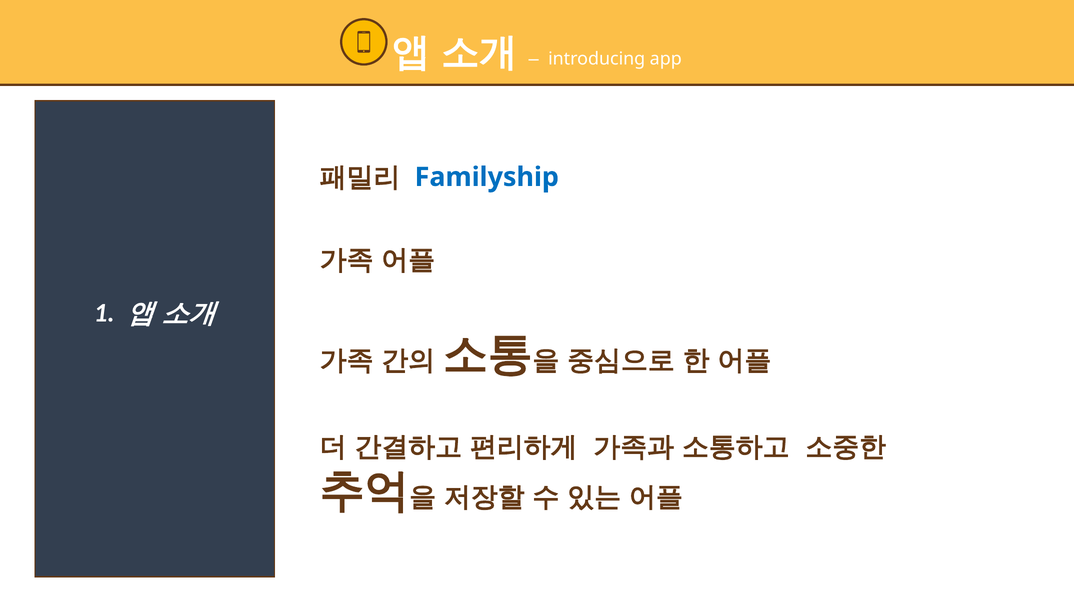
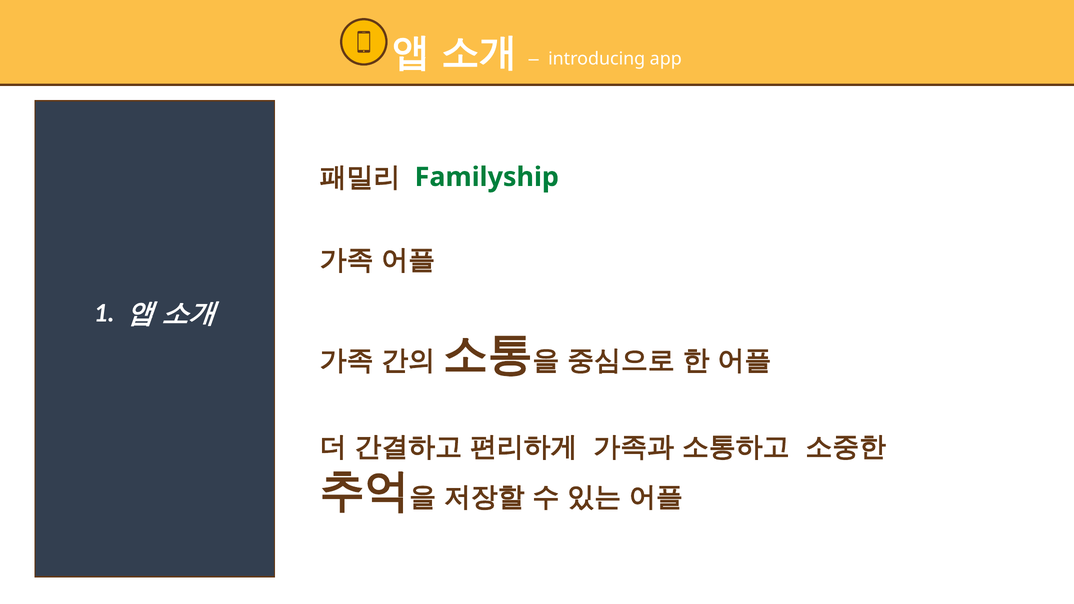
Familyship colour: blue -> green
